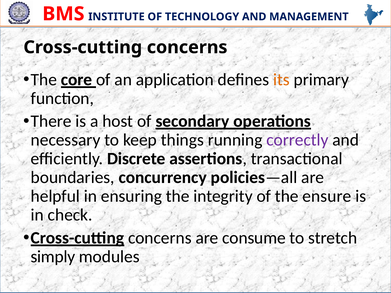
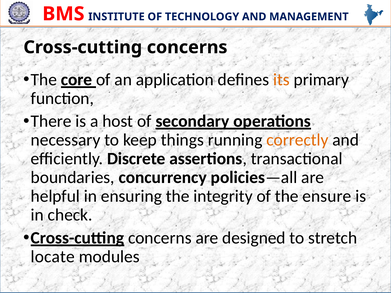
correctly colour: purple -> orange
consume: consume -> designed
simply: simply -> locate
